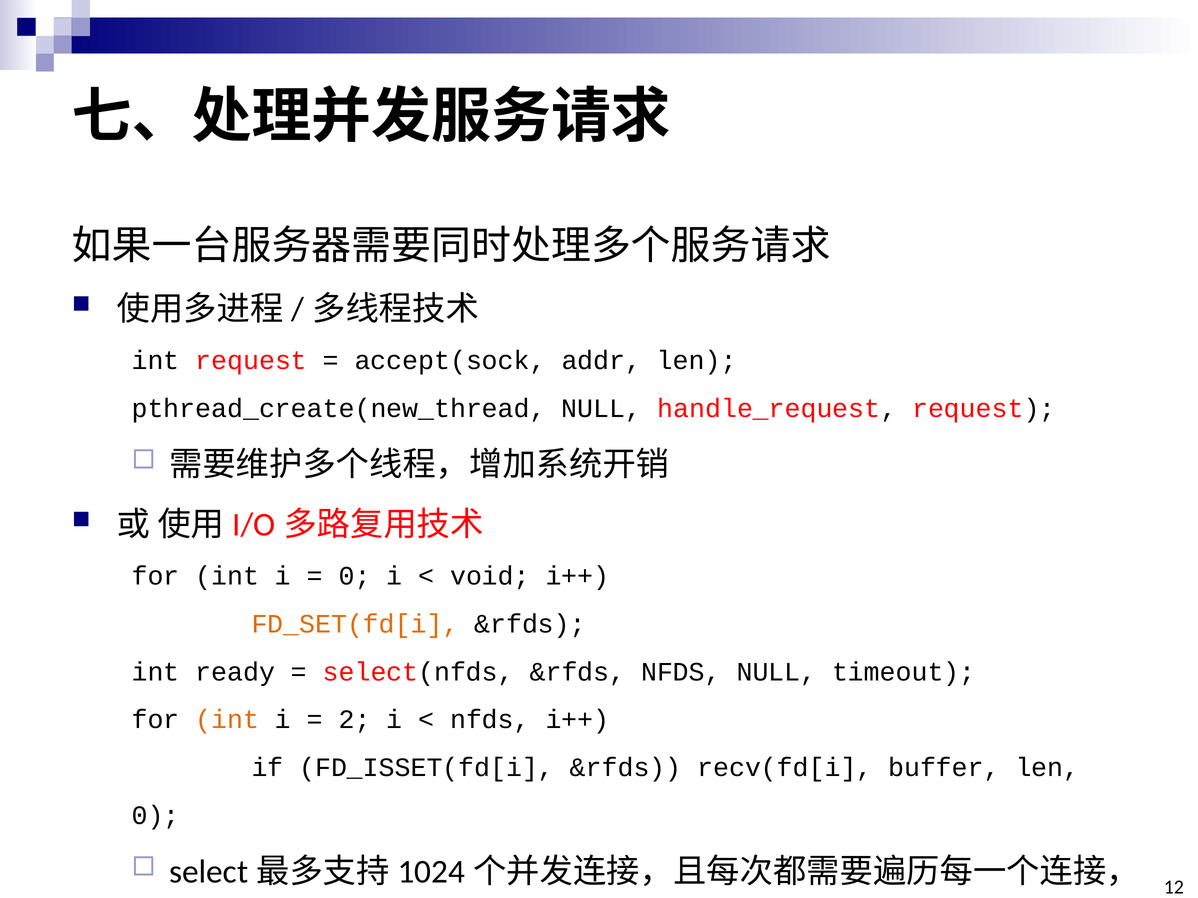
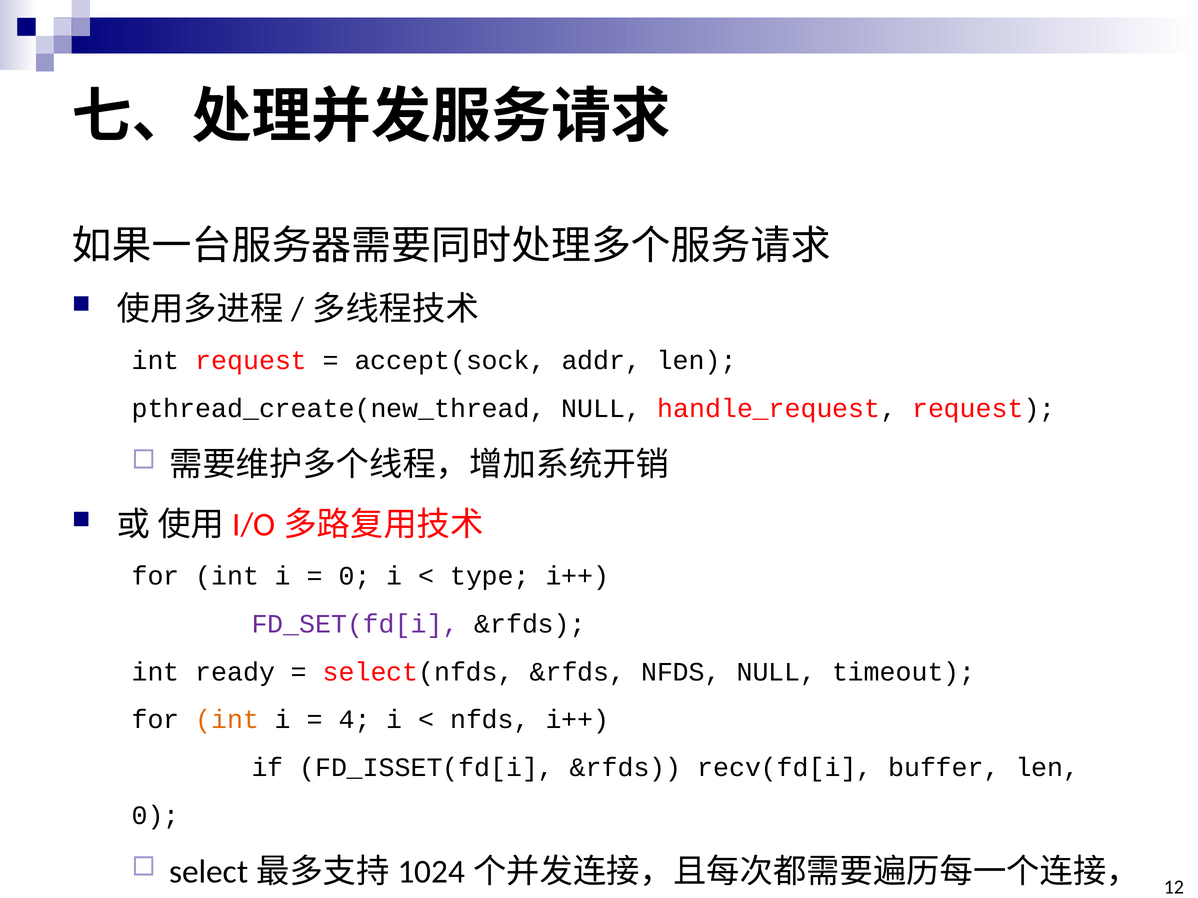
void: void -> type
FD_SET(fd[i colour: orange -> purple
2: 2 -> 4
